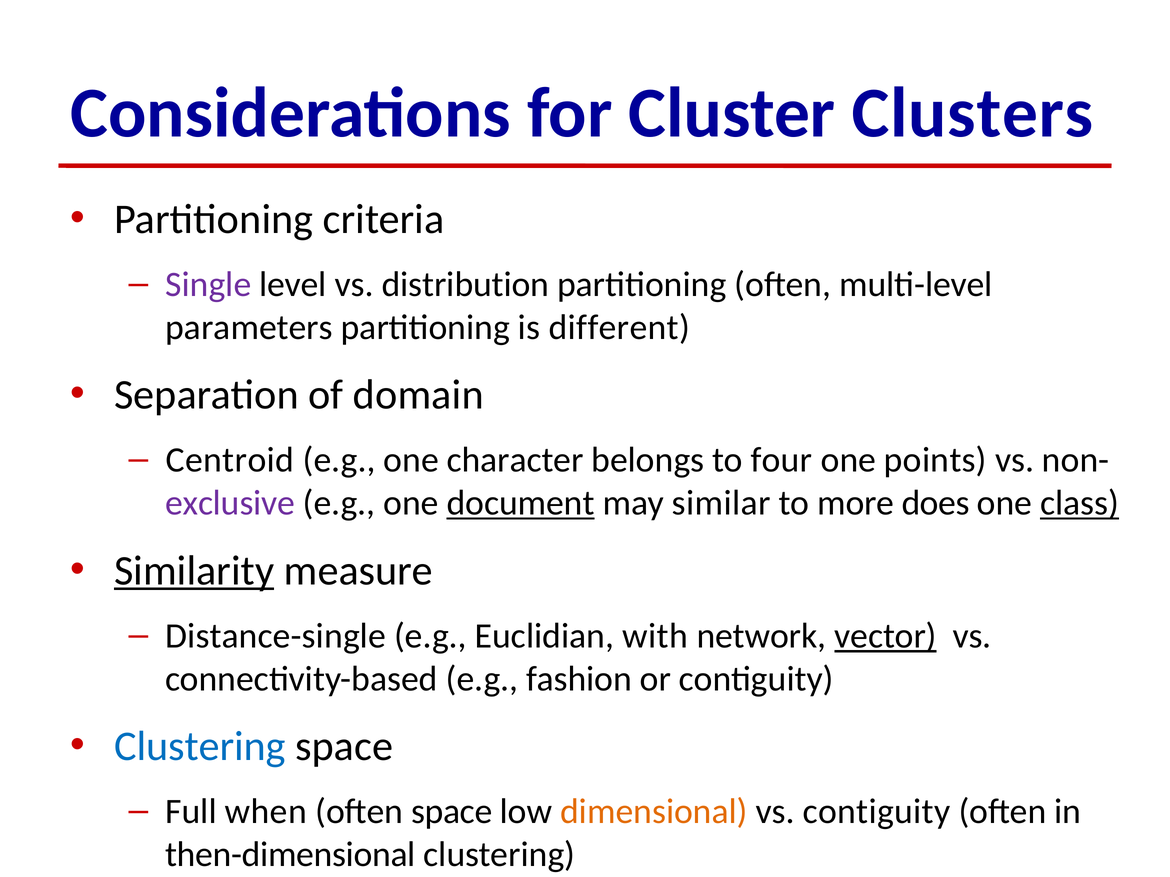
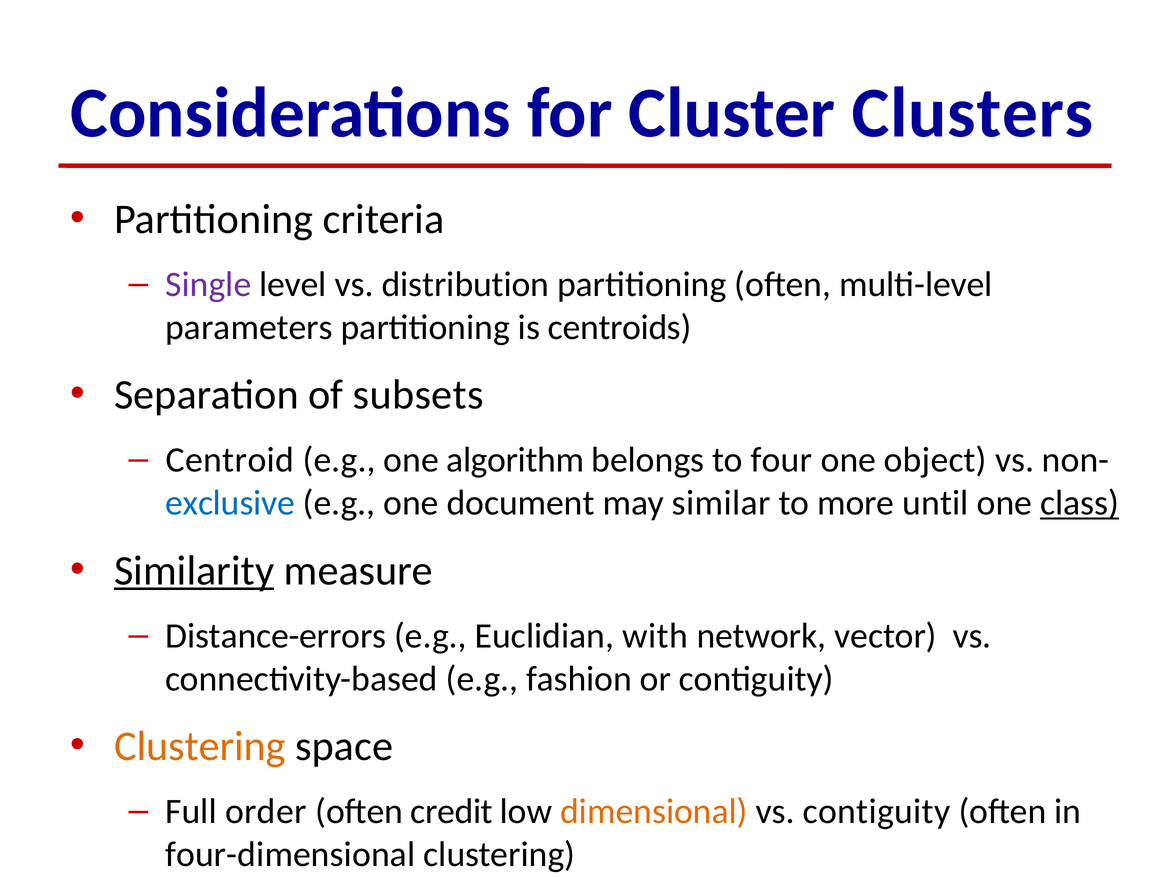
different: different -> centroids
domain: domain -> subsets
character: character -> algorithm
points: points -> object
exclusive colour: purple -> blue
document underline: present -> none
does: does -> until
Distance-single: Distance-single -> Distance-errors
vector underline: present -> none
Clustering at (200, 747) colour: blue -> orange
when: when -> order
often space: space -> credit
then-dimensional: then-dimensional -> four-dimensional
